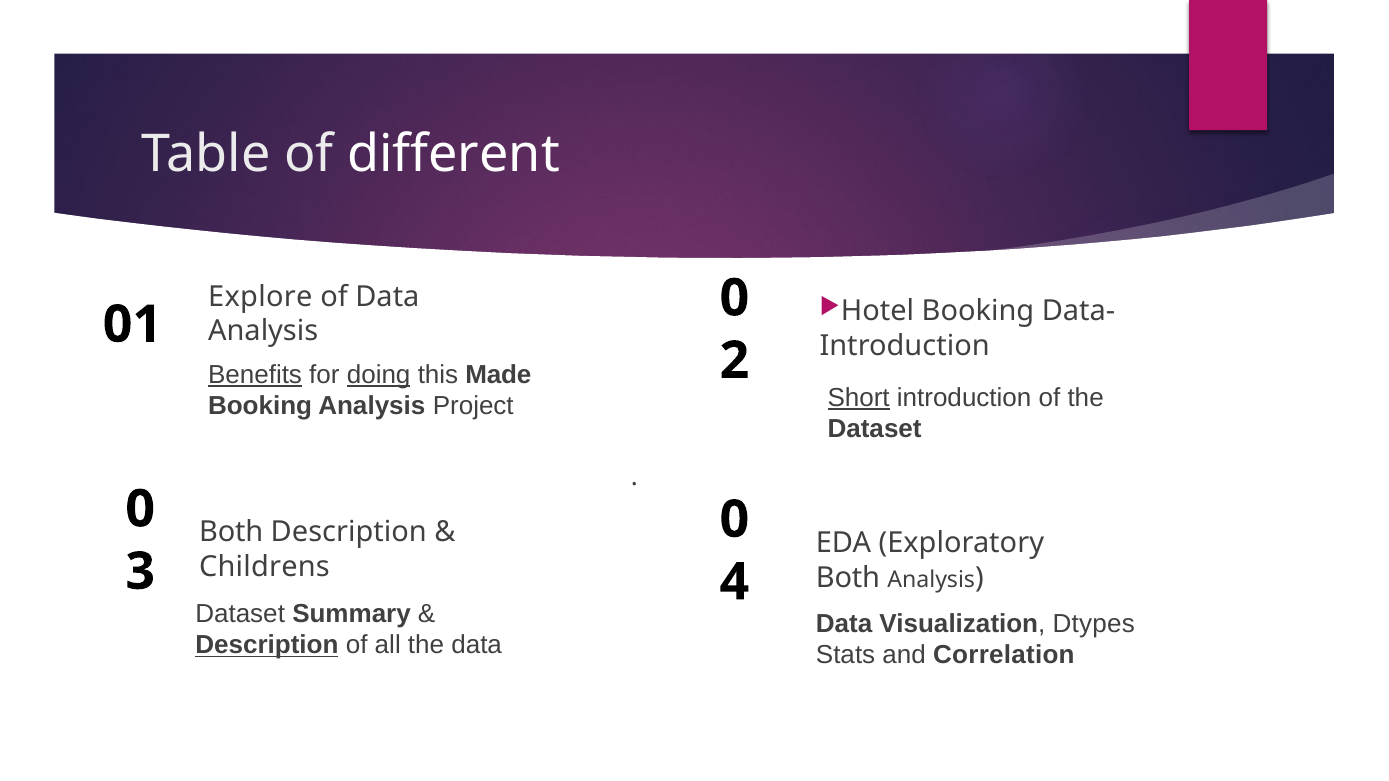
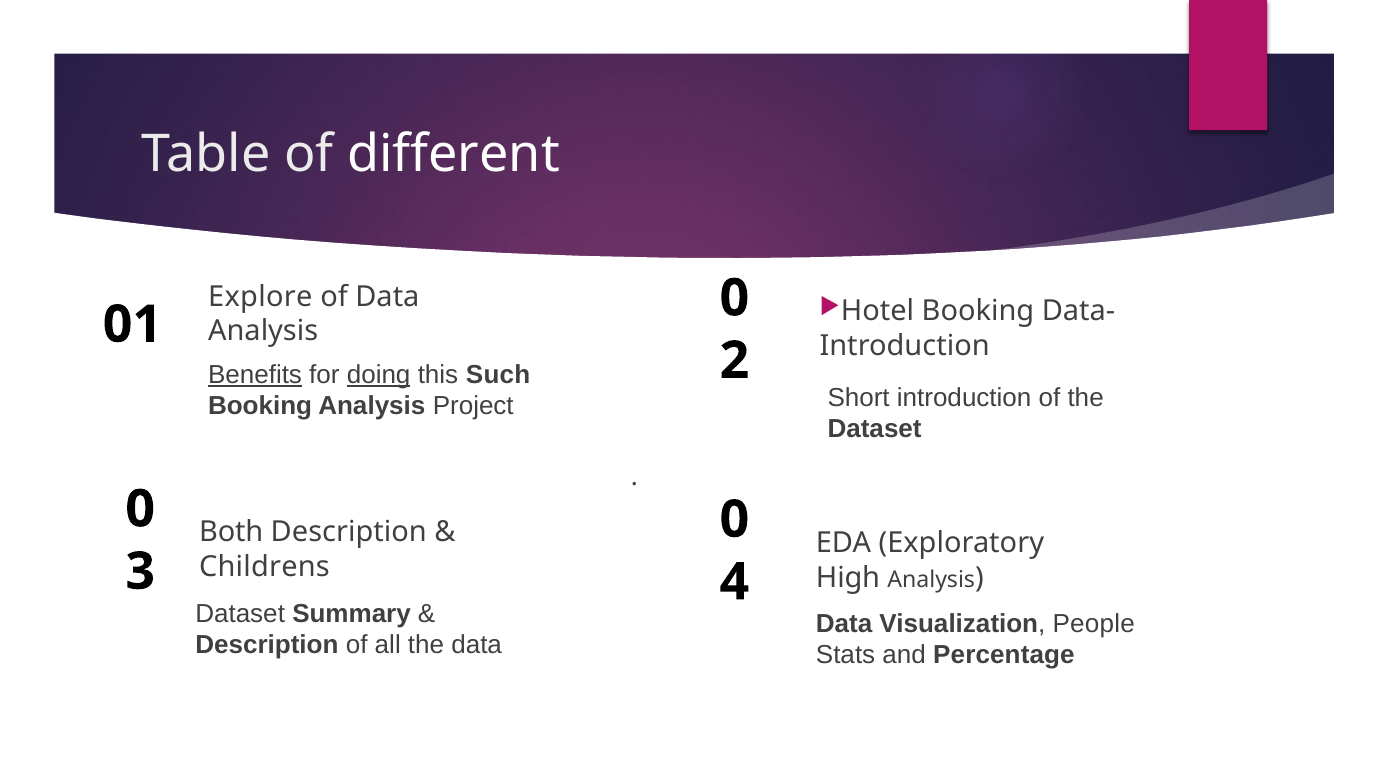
Made: Made -> Such
Short underline: present -> none
Both at (848, 578): Both -> High
Dtypes: Dtypes -> People
Description at (267, 646) underline: present -> none
Correlation: Correlation -> Percentage
